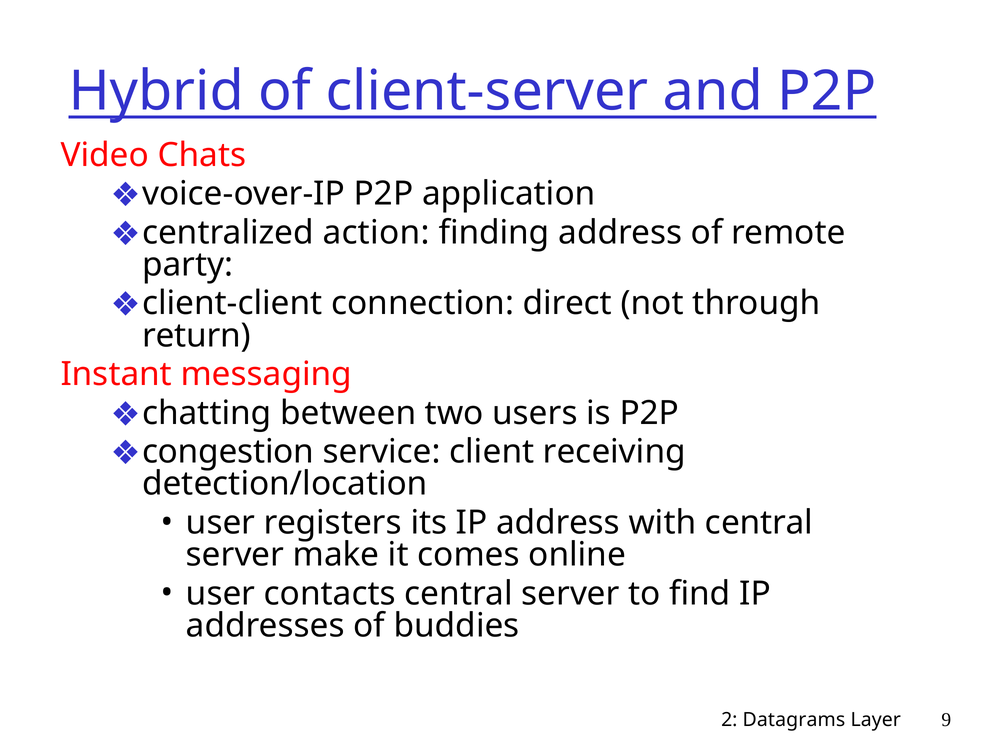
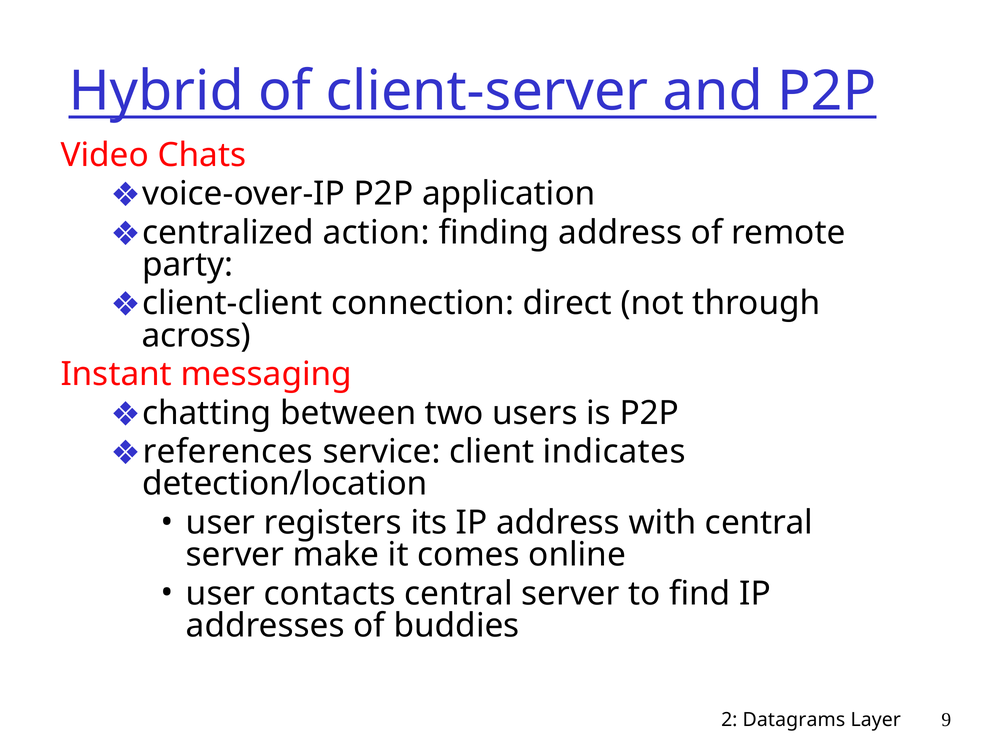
return: return -> across
congestion: congestion -> references
receiving: receiving -> indicates
